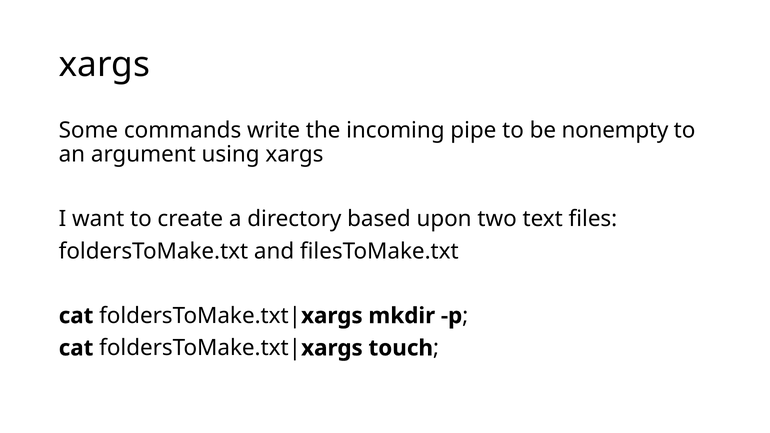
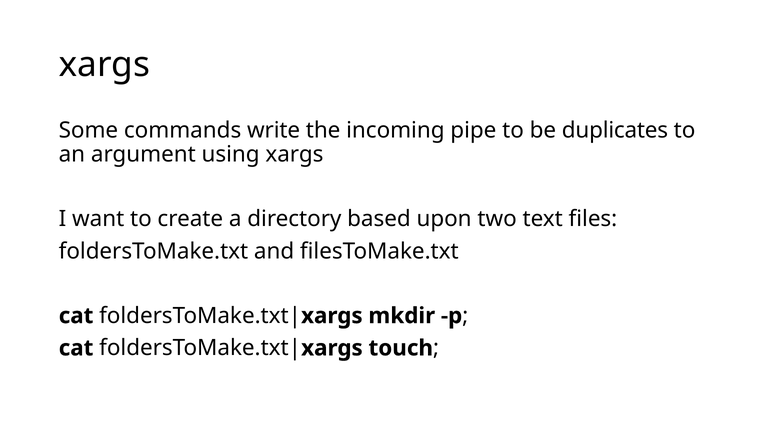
nonempty: nonempty -> duplicates
